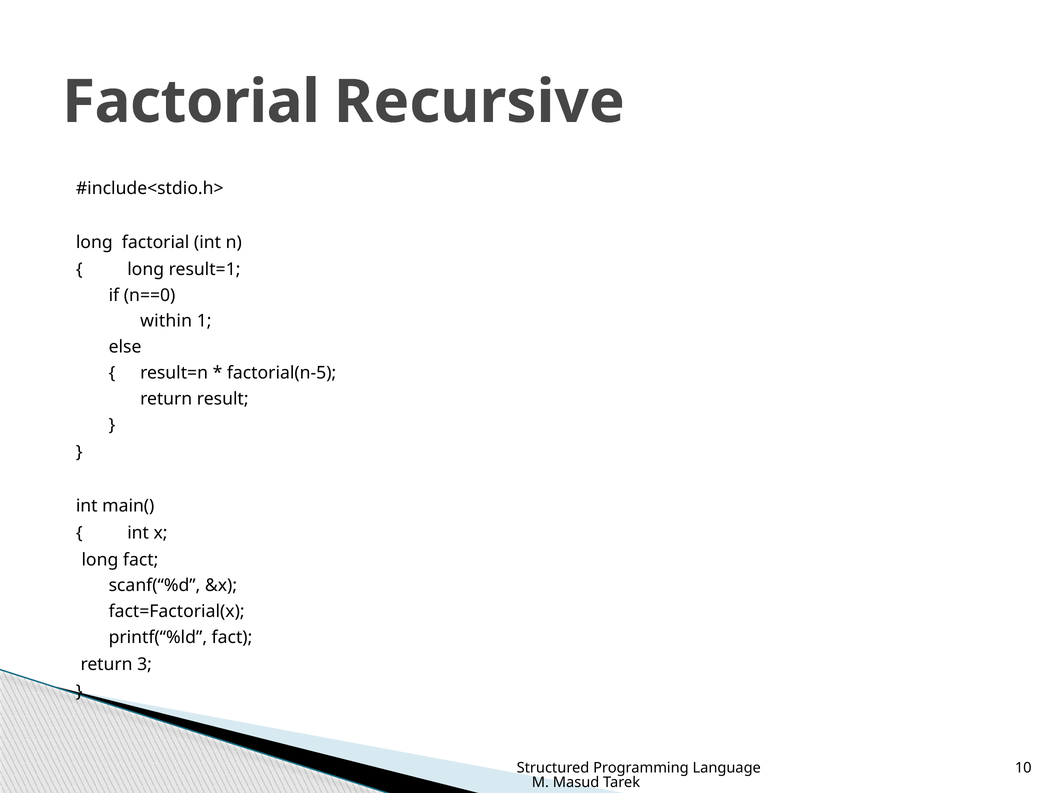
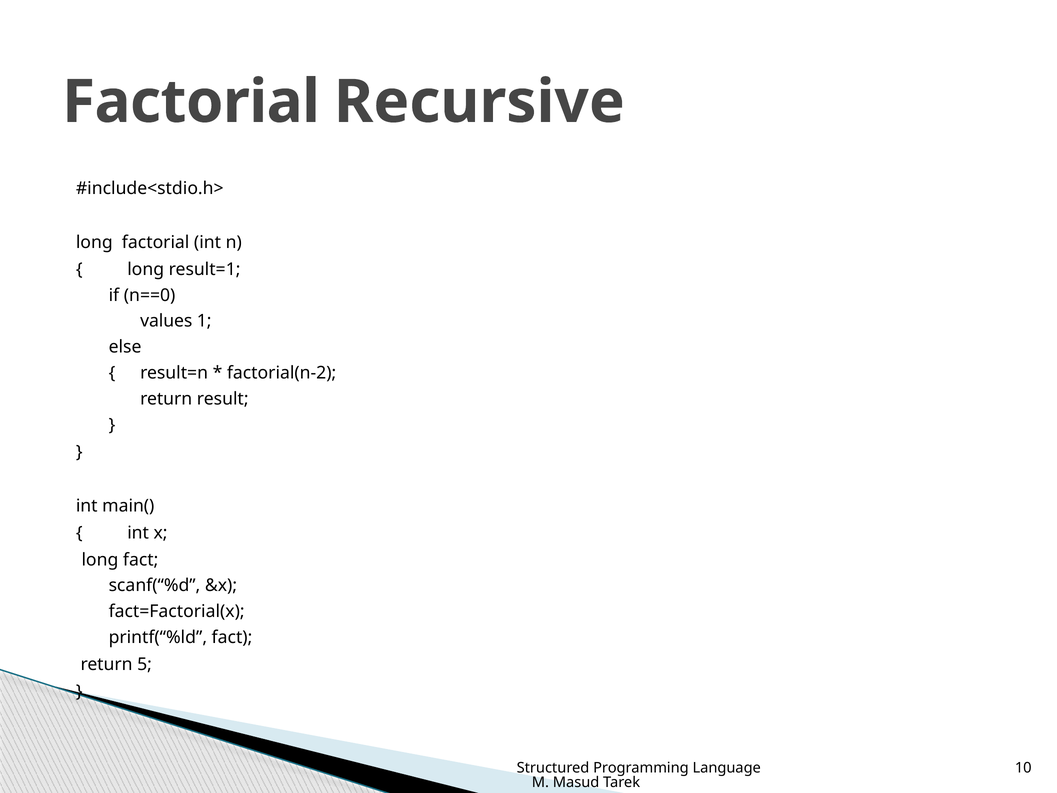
within: within -> values
factorial(n-5: factorial(n-5 -> factorial(n-2
3: 3 -> 5
